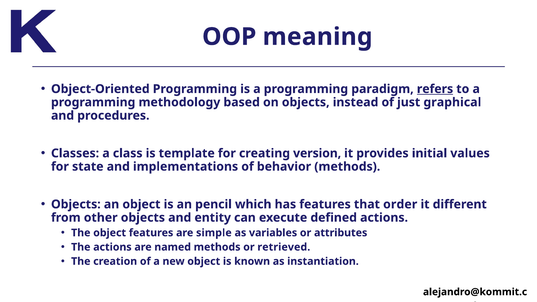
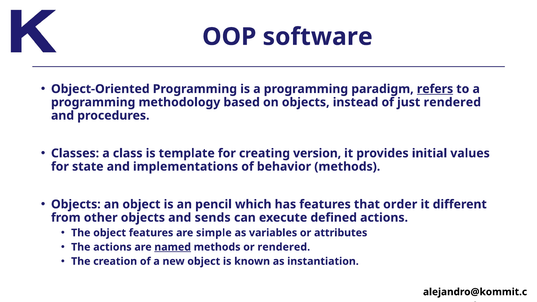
meaning: meaning -> software
just graphical: graphical -> rendered
entity: entity -> sends
named underline: none -> present
or retrieved: retrieved -> rendered
